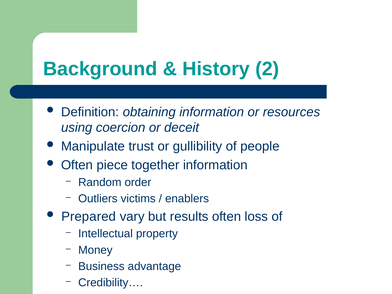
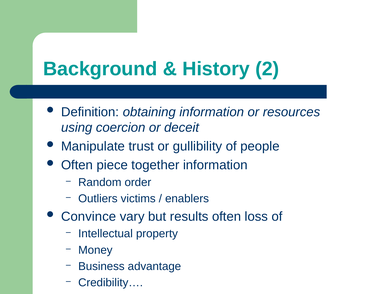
Prepared: Prepared -> Convince
